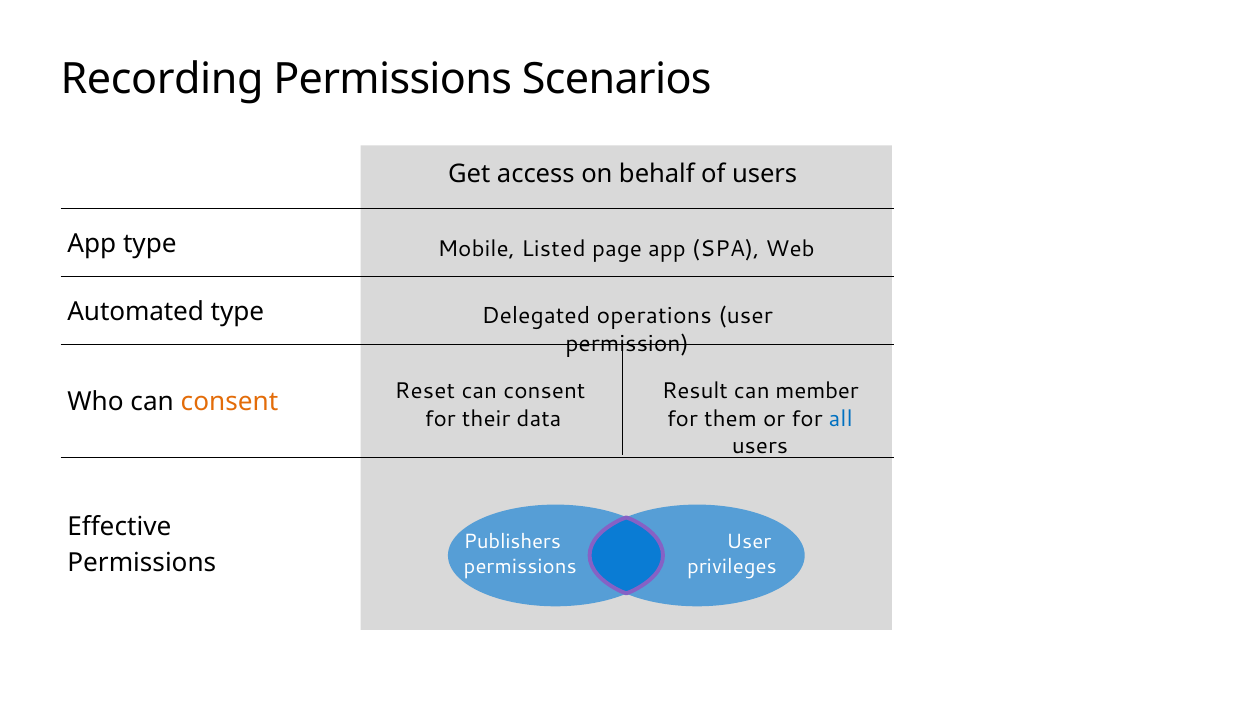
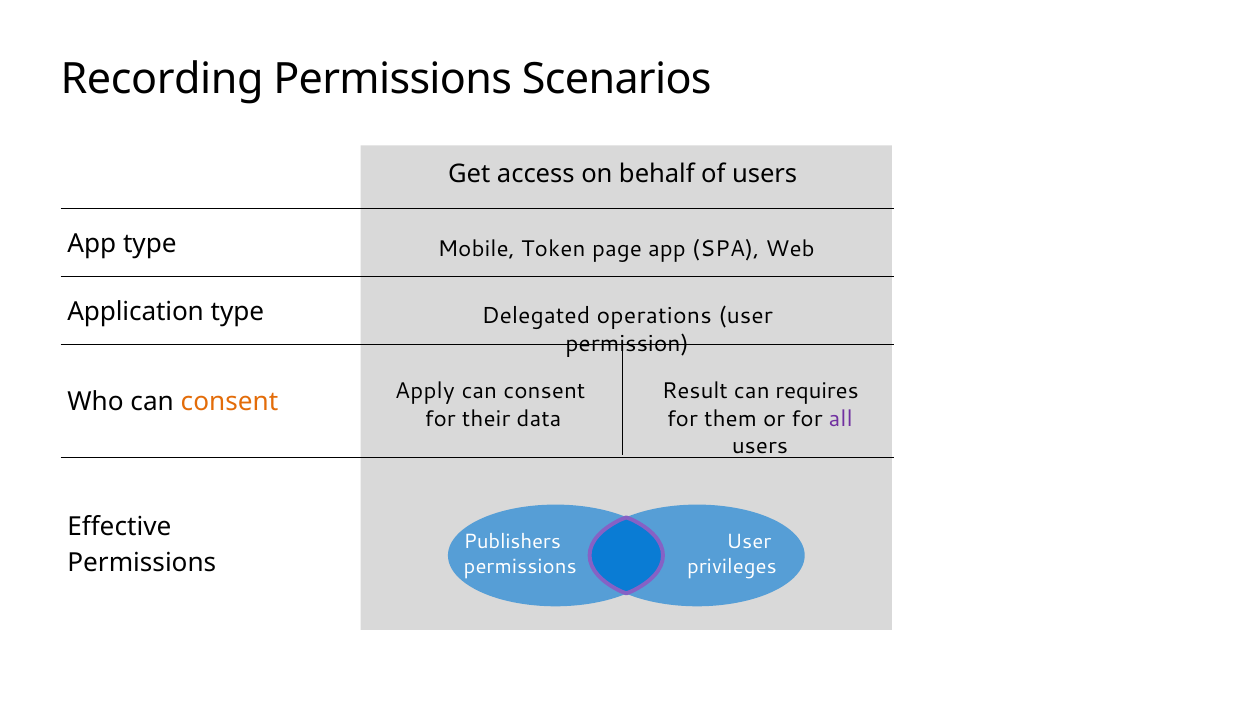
Listed: Listed -> Token
Automated: Automated -> Application
Reset: Reset -> Apply
member: member -> requires
all colour: blue -> purple
